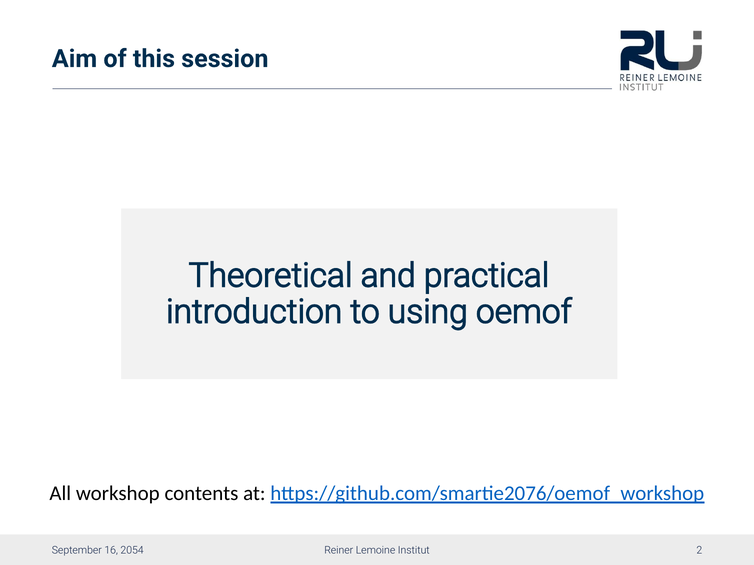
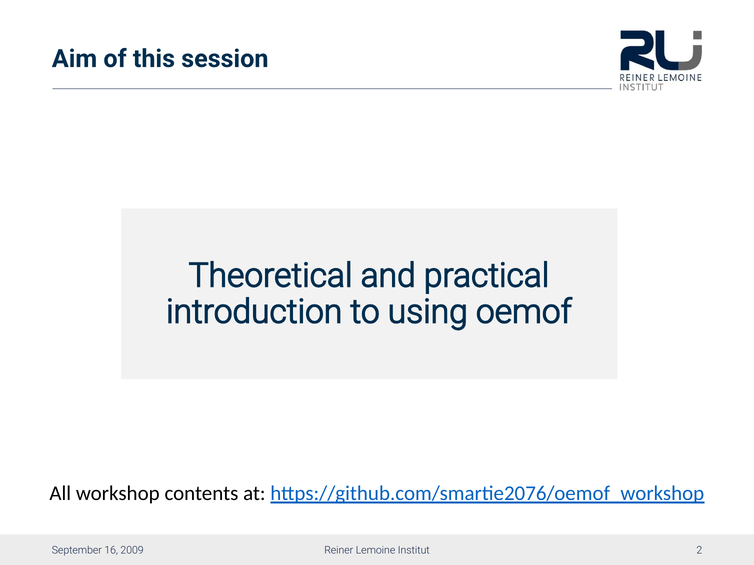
2054: 2054 -> 2009
